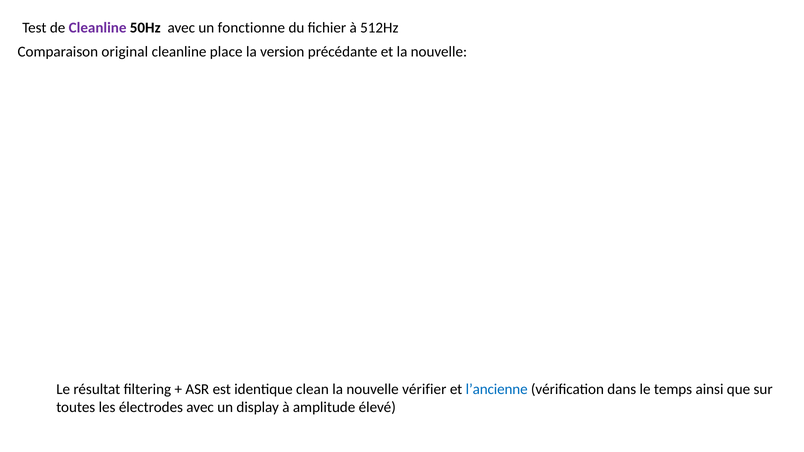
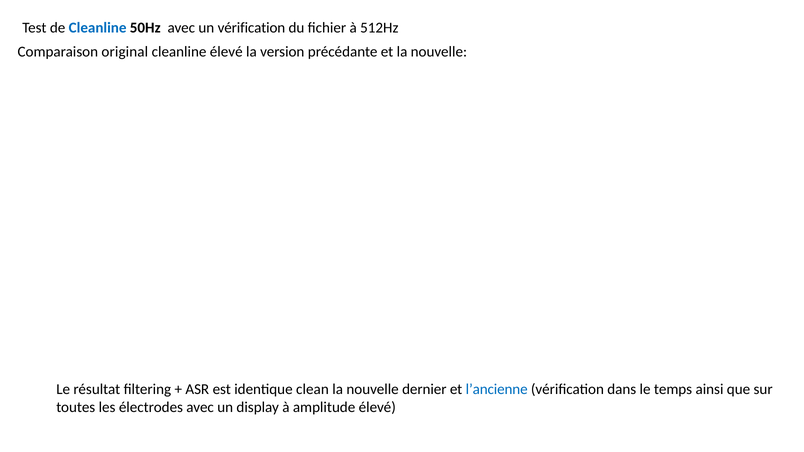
Cleanline at (98, 28) colour: purple -> blue
un fonctionne: fonctionne -> vérification
cleanline place: place -> élevé
vérifier: vérifier -> dernier
